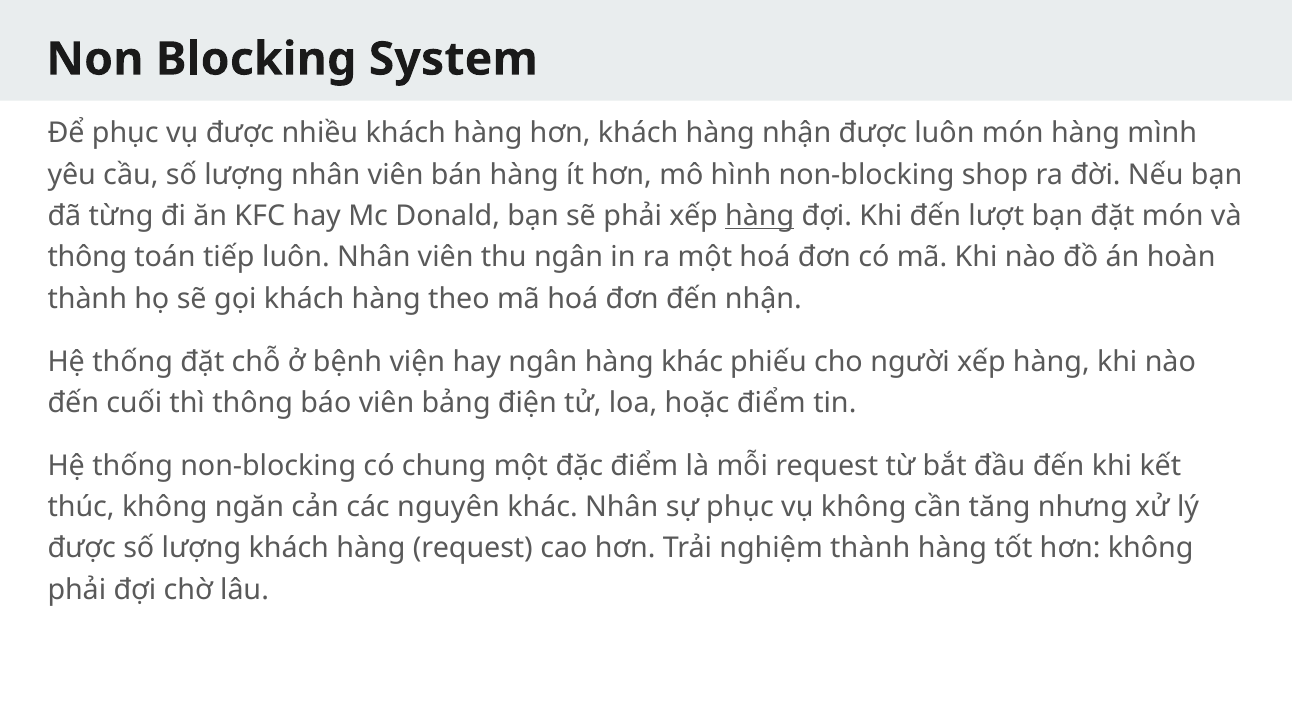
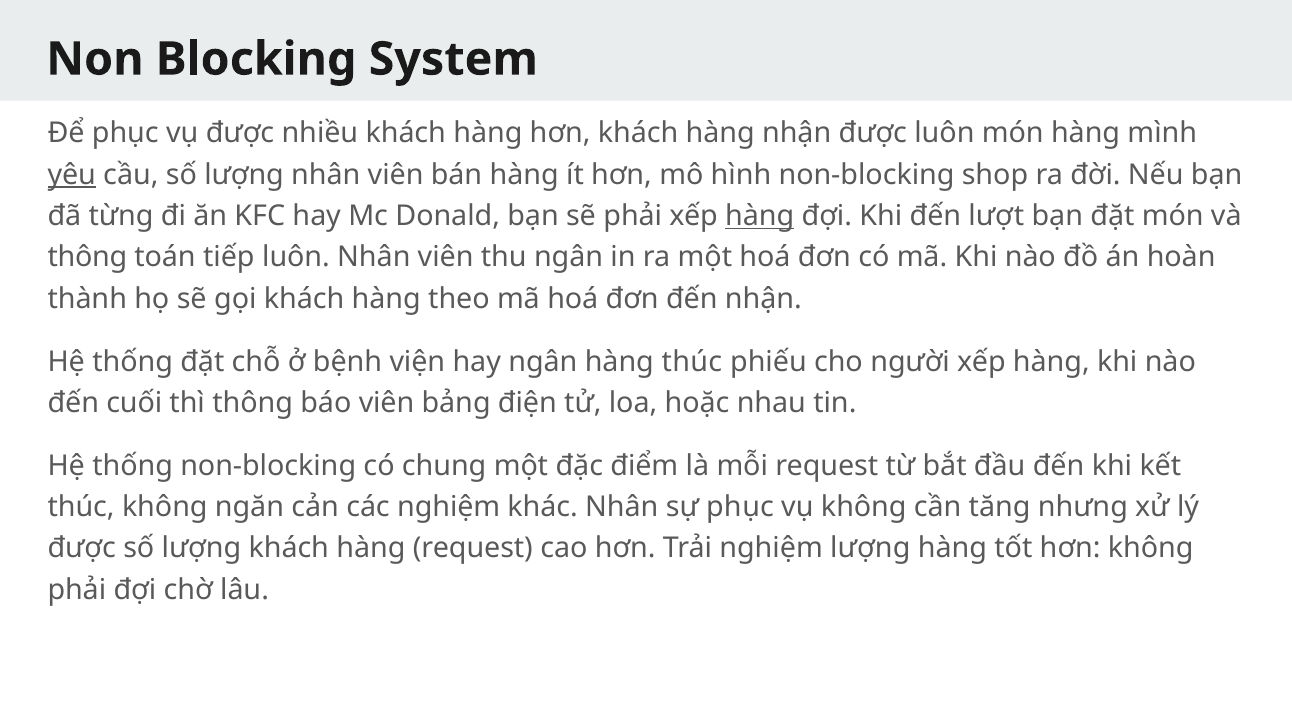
yêu underline: none -> present
hàng khác: khác -> thúc
hoặc điểm: điểm -> nhau
các nguyên: nguyên -> nghiệm
nghiệm thành: thành -> lượng
